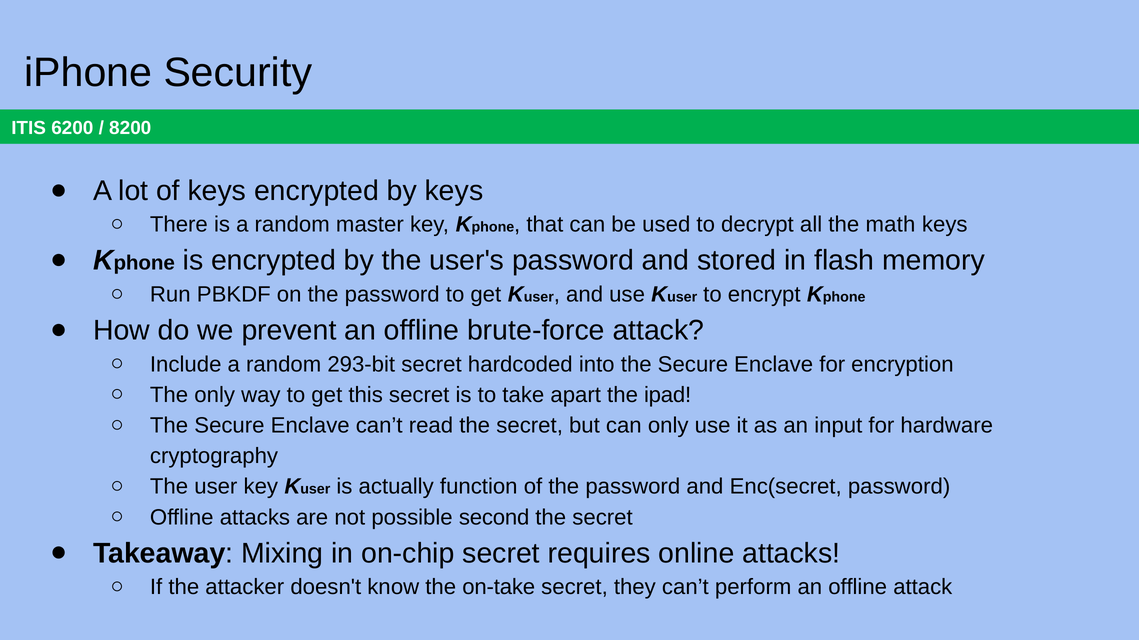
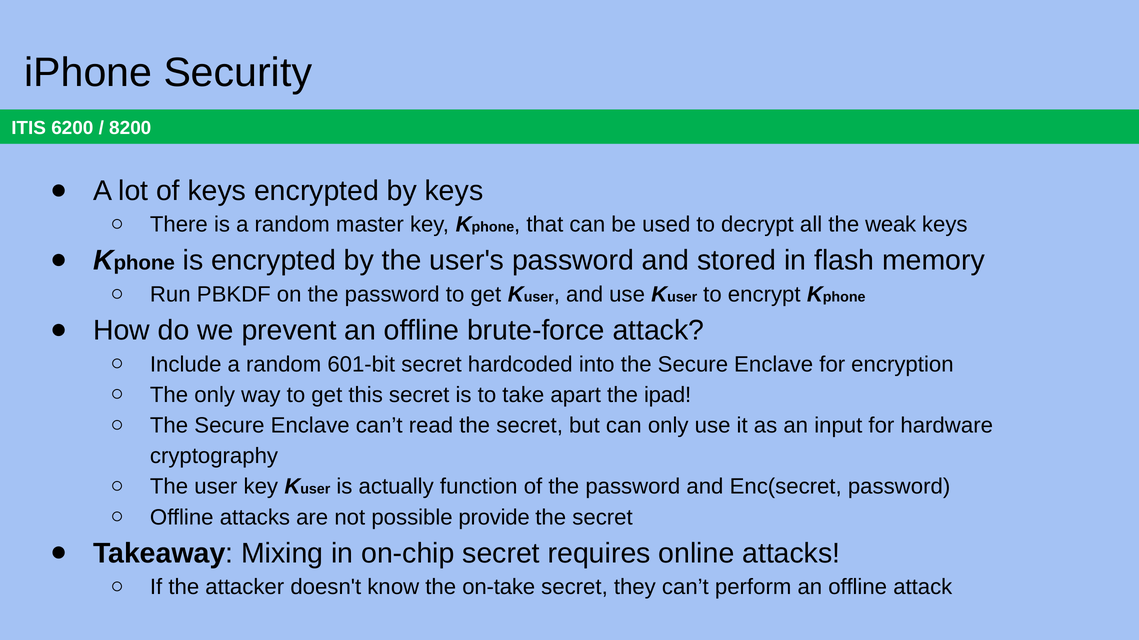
math: math -> weak
293-bit: 293-bit -> 601-bit
second: second -> provide
